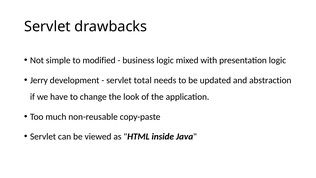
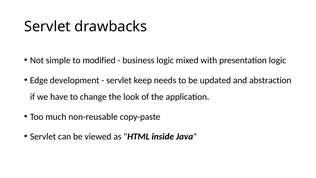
Jerry: Jerry -> Edge
total: total -> keep
